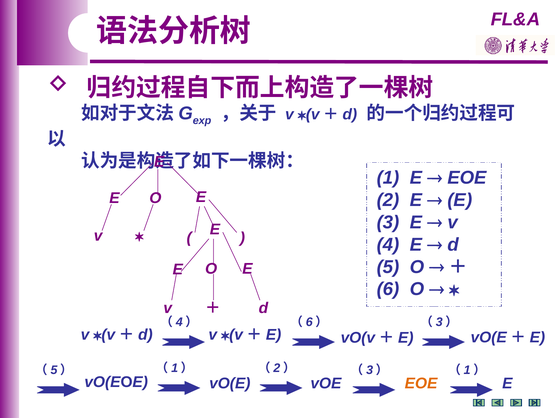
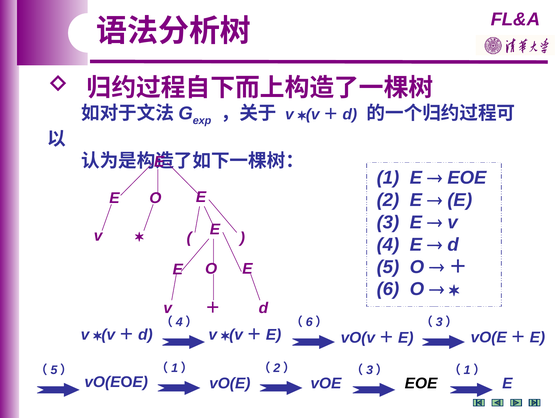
EOE at (421, 383) colour: orange -> black
